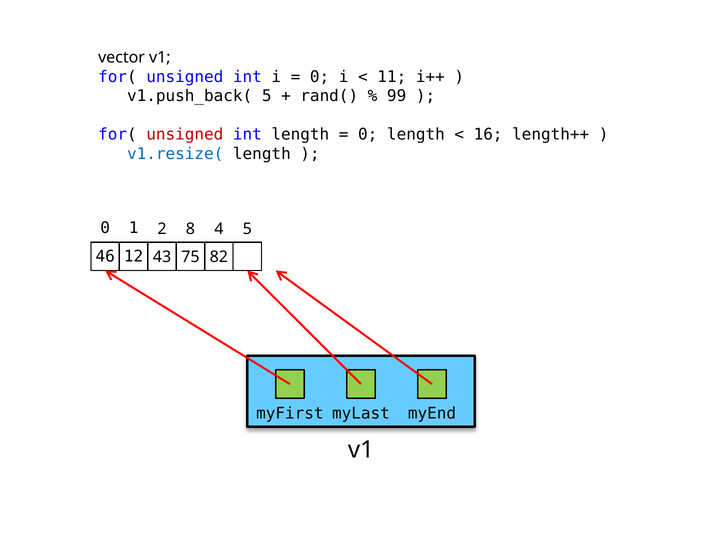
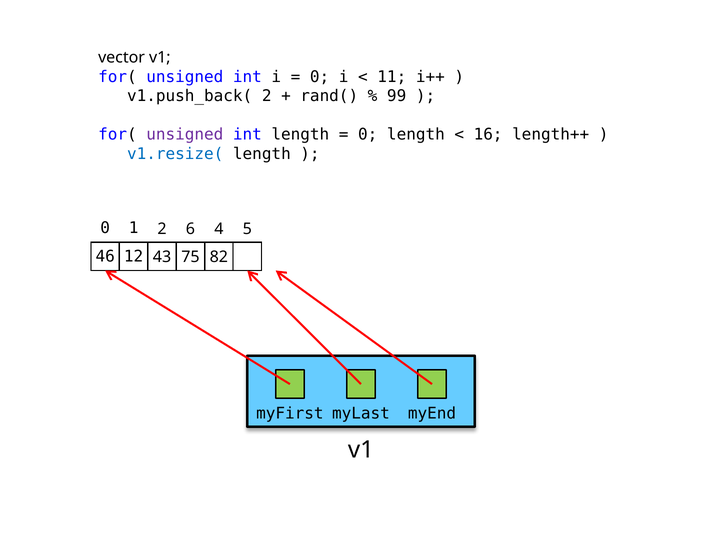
v1.push_back( 5: 5 -> 2
unsigned at (185, 135) colour: red -> purple
8: 8 -> 6
